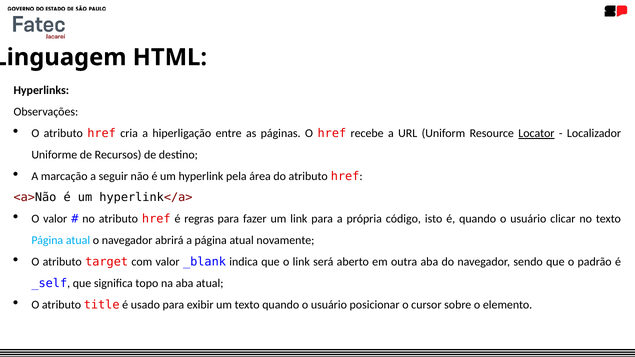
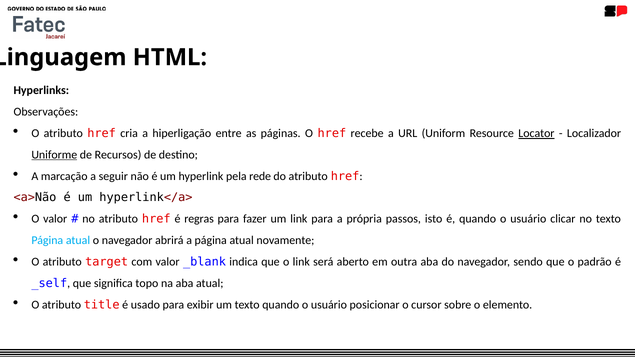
Uniforme underline: none -> present
área: área -> rede
código: código -> passos
